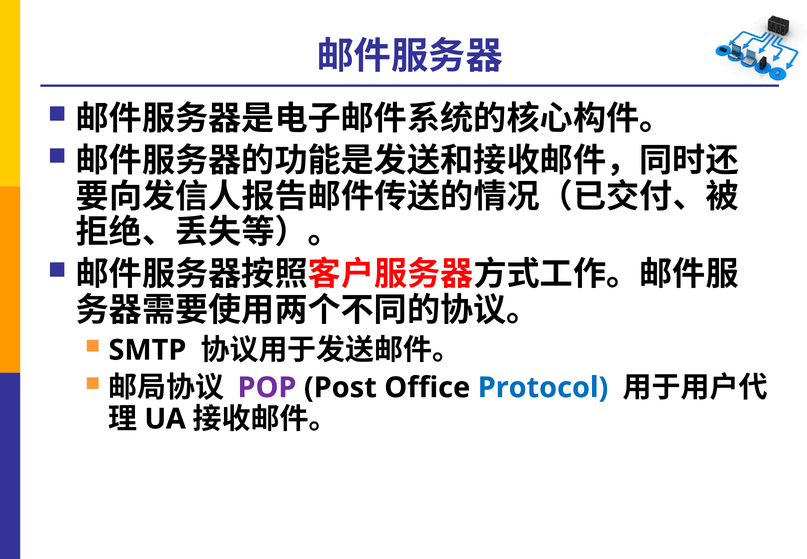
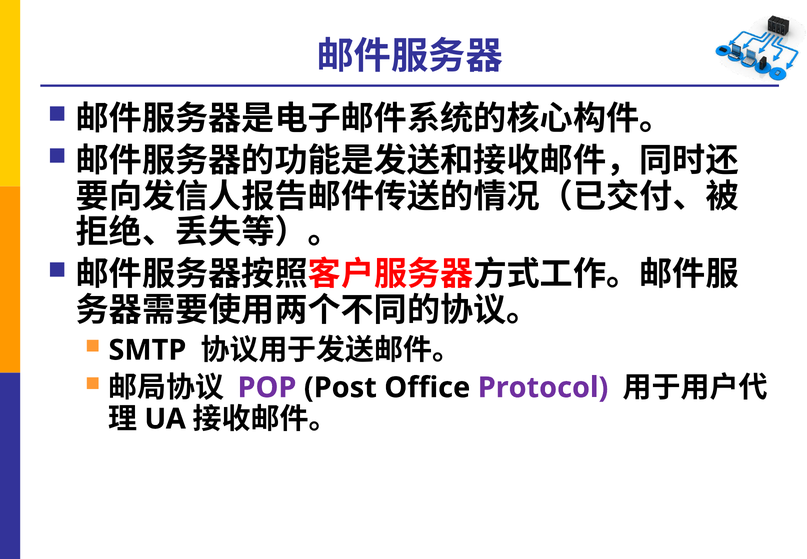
Protocol colour: blue -> purple
